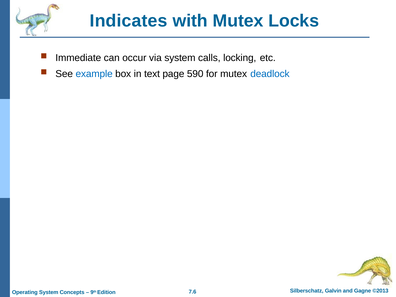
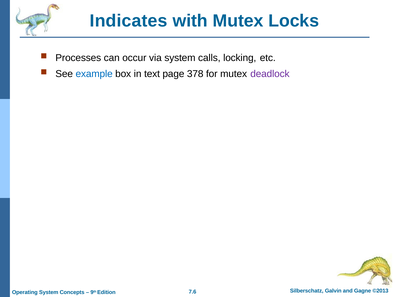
Immediate: Immediate -> Processes
590: 590 -> 378
deadlock colour: blue -> purple
